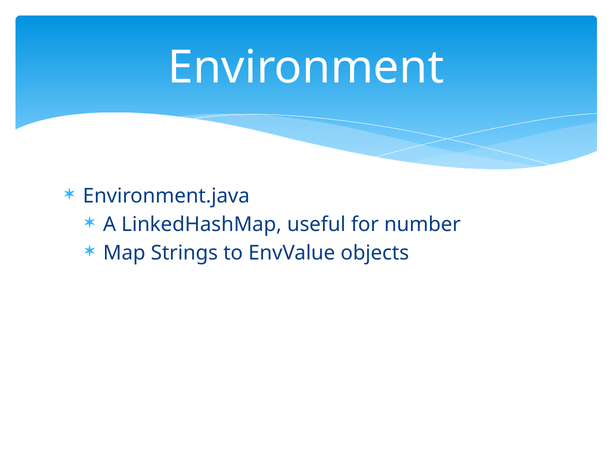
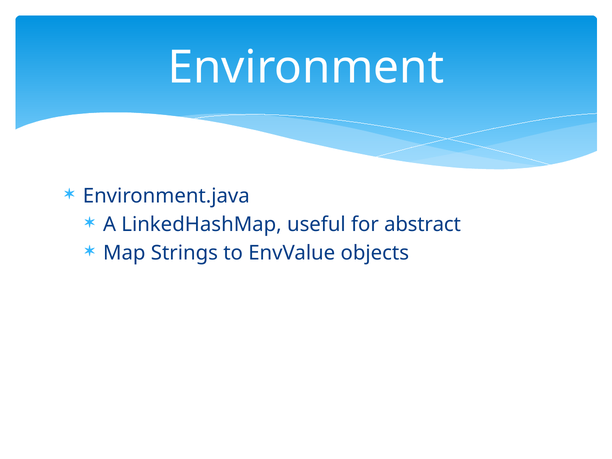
number: number -> abstract
